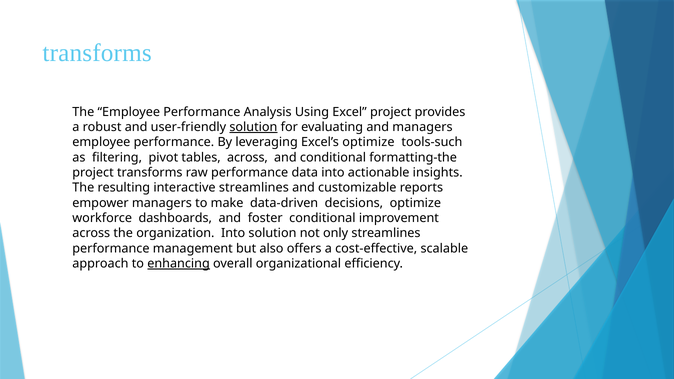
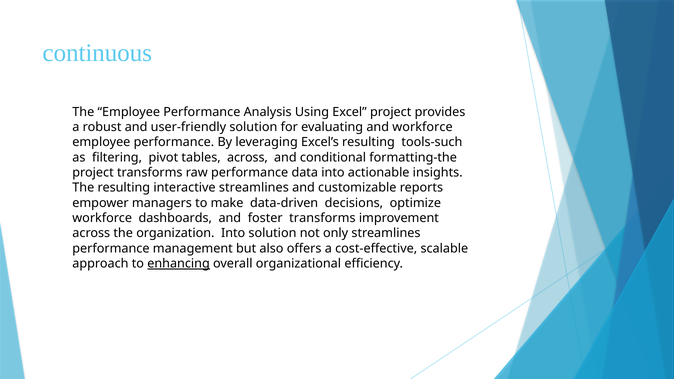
transforms at (97, 53): transforms -> continuous
solution at (253, 127) underline: present -> none
and managers: managers -> workforce
Excel’s optimize: optimize -> resulting
foster conditional: conditional -> transforms
